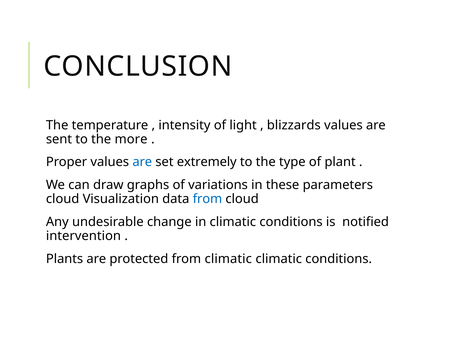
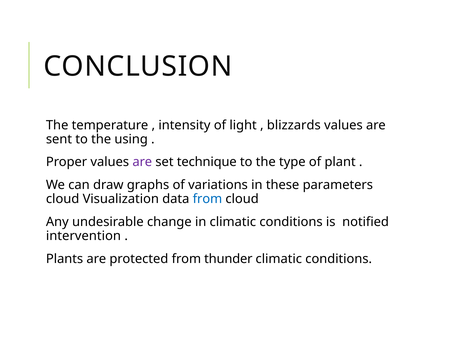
more: more -> using
are at (142, 162) colour: blue -> purple
extremely: extremely -> technique
from climatic: climatic -> thunder
